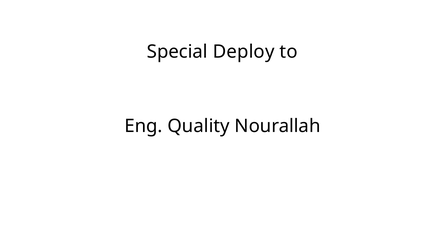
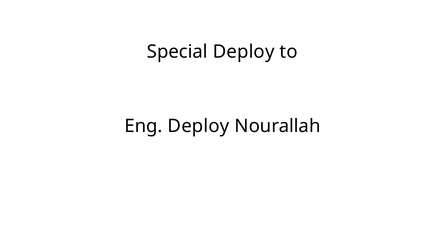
Eng Quality: Quality -> Deploy
